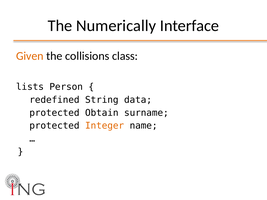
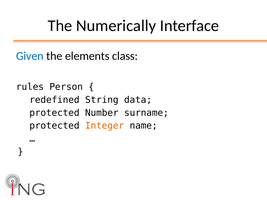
Given colour: orange -> blue
collisions: collisions -> elements
lists: lists -> rules
Obtain: Obtain -> Number
